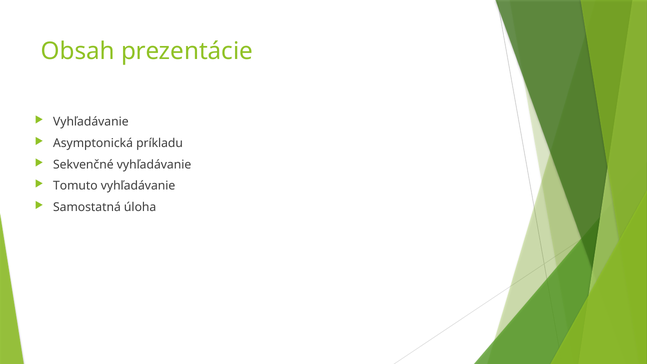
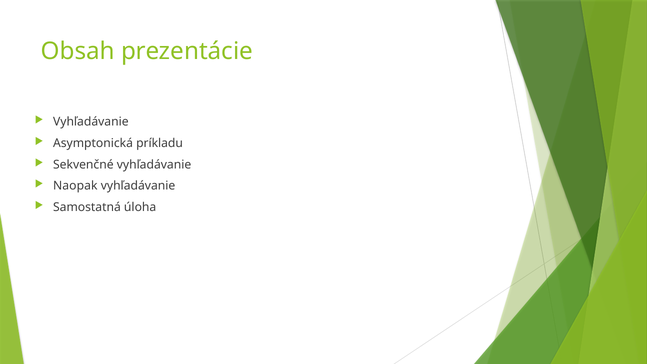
Tomuto: Tomuto -> Naopak
